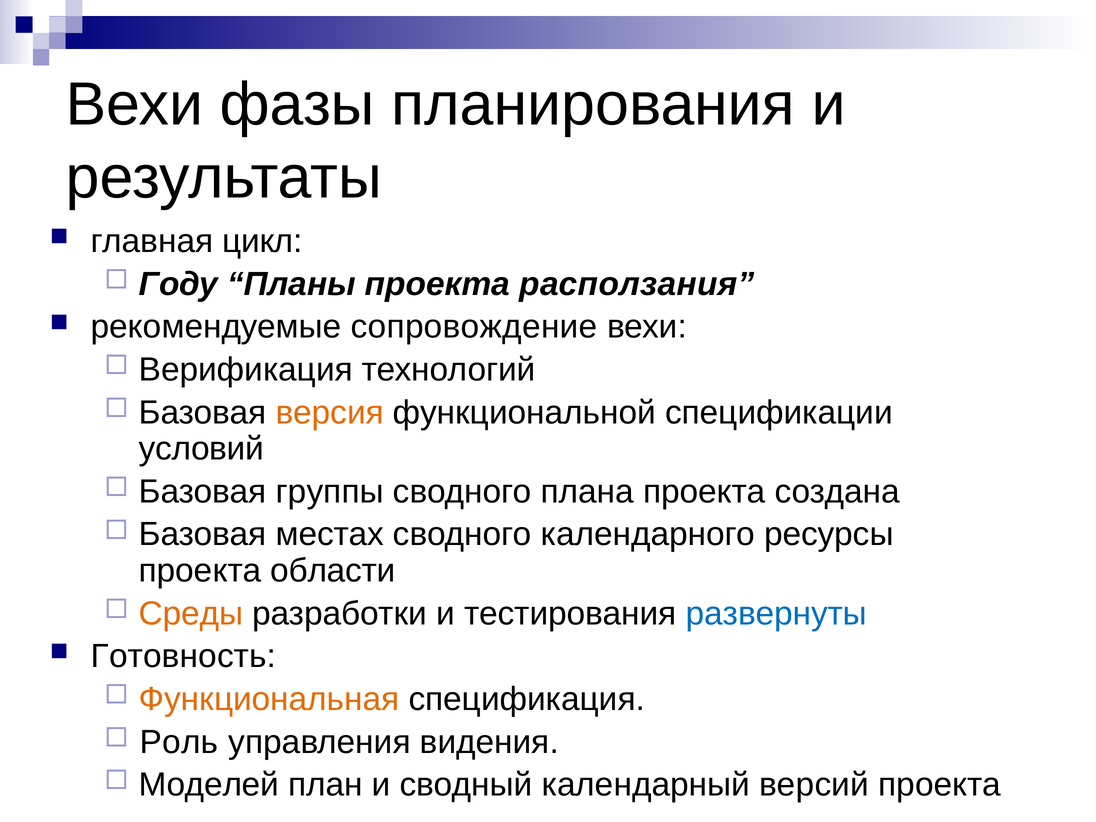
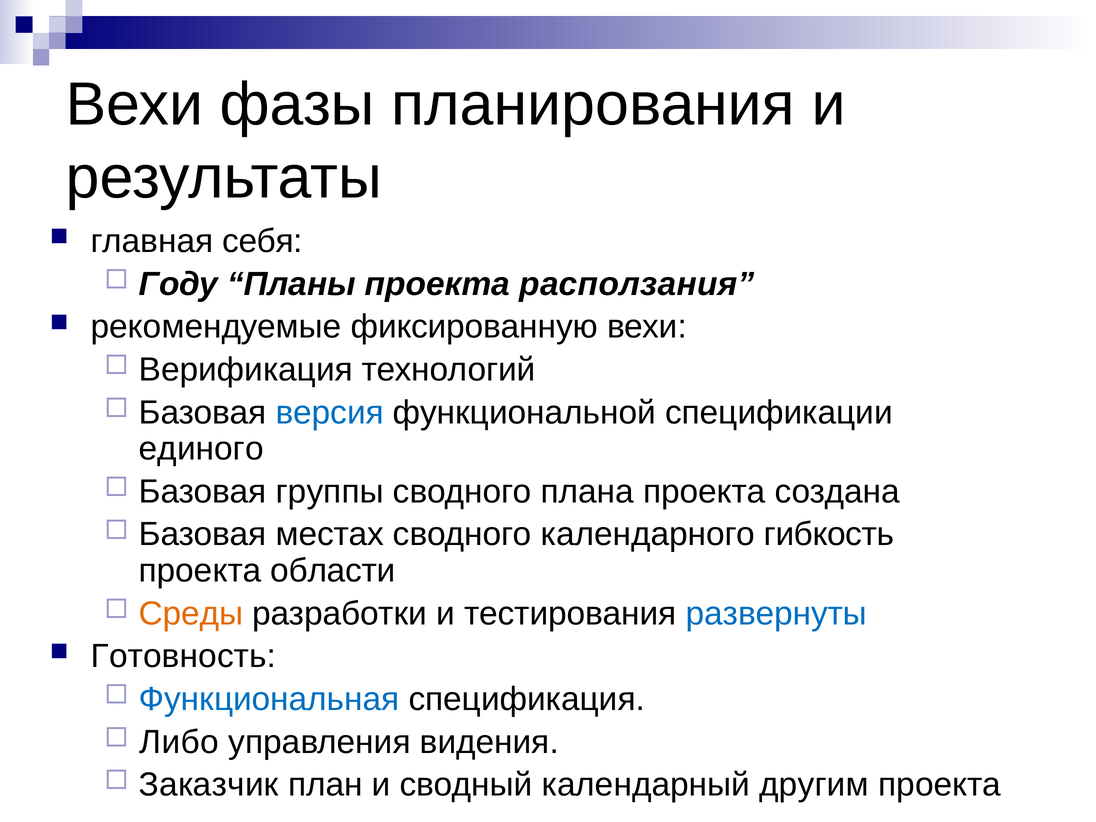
цикл: цикл -> себя
сопровождение: сопровождение -> фиксированную
версия colour: orange -> blue
условий: условий -> единого
ресурсы: ресурсы -> гибкость
Функциональная colour: orange -> blue
Роль: Роль -> Либо
Моделей: Моделей -> Заказчик
версий: версий -> другим
